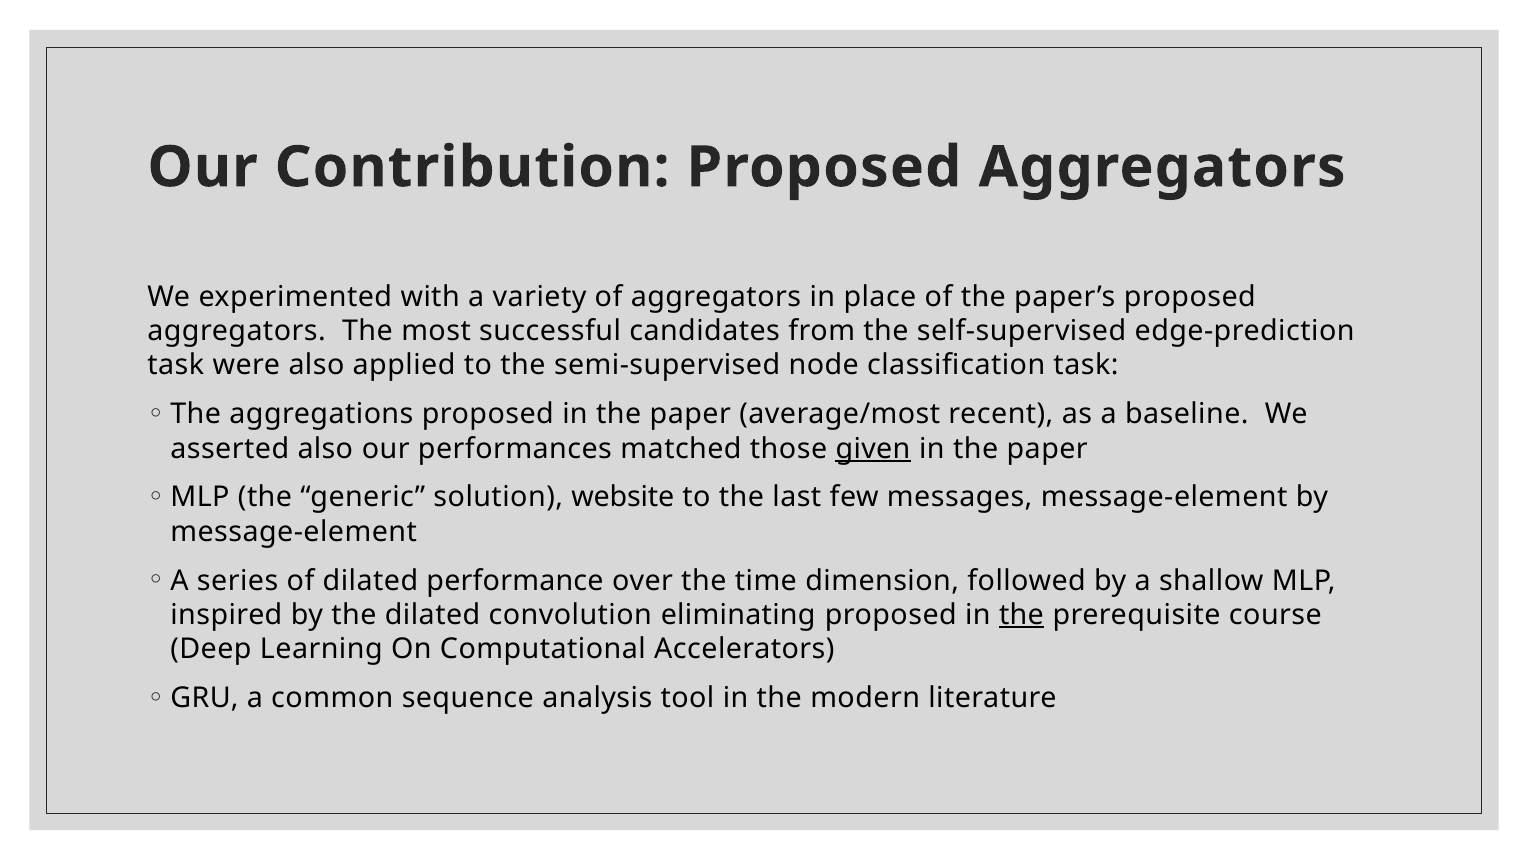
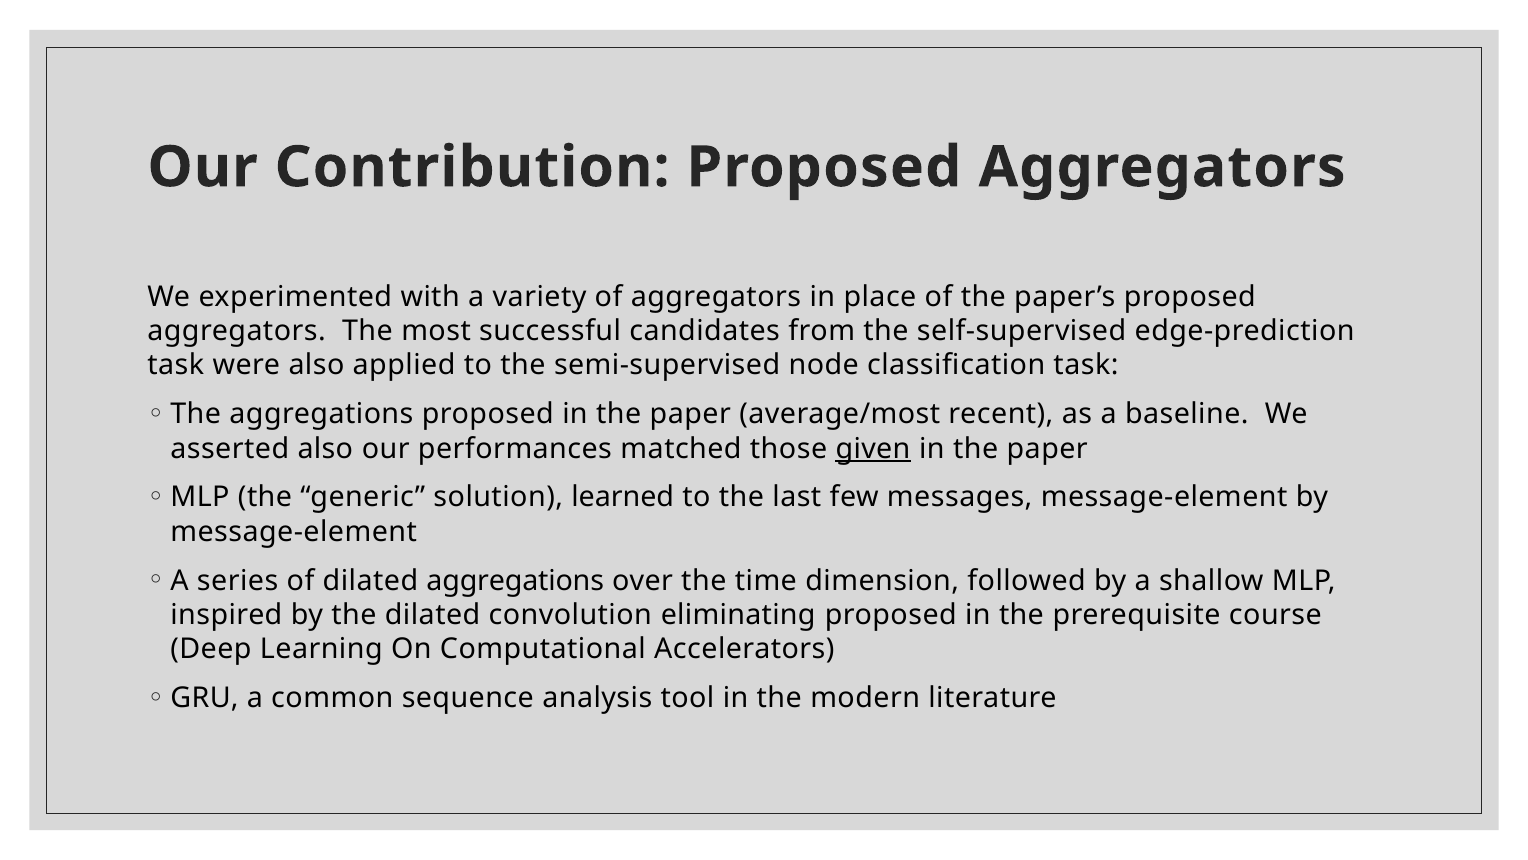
website: website -> learned
dilated performance: performance -> aggregations
the at (1021, 615) underline: present -> none
